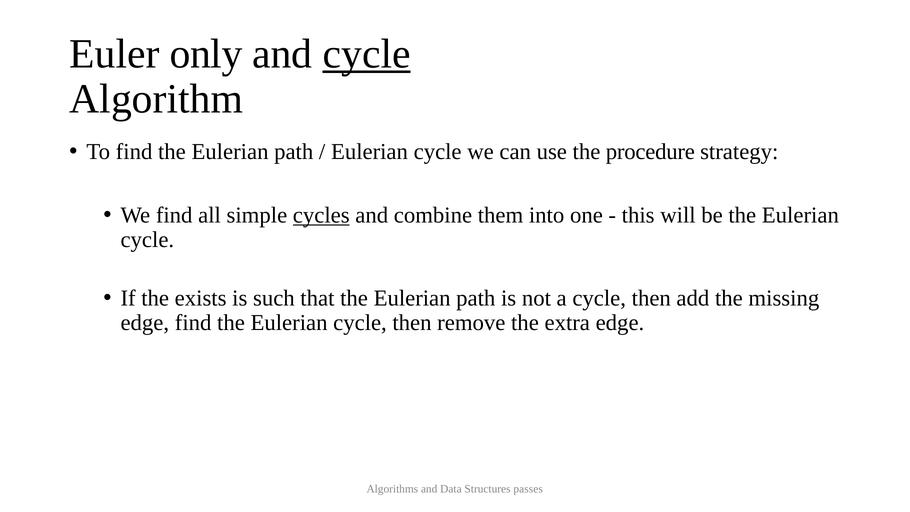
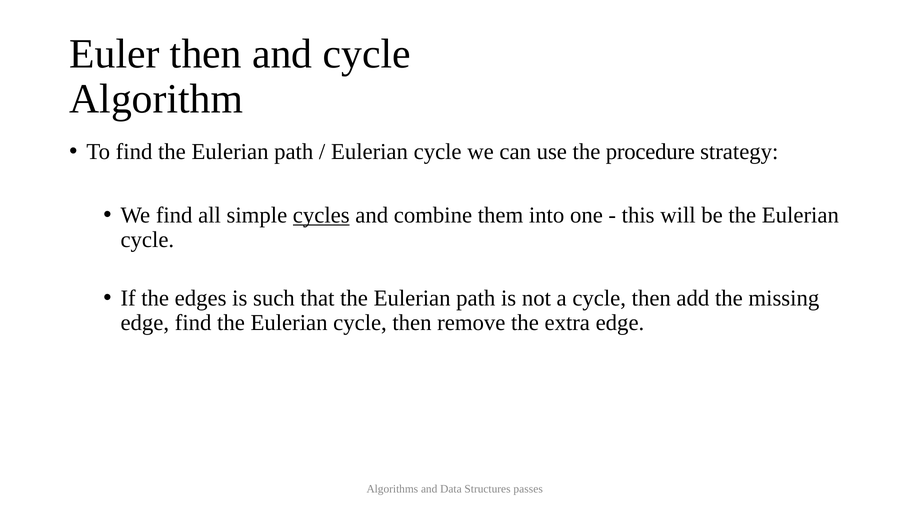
Euler only: only -> then
cycle at (367, 54) underline: present -> none
exists: exists -> edges
